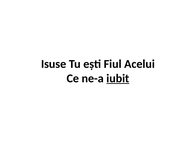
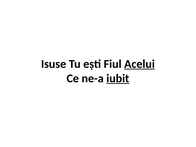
Acelui underline: none -> present
